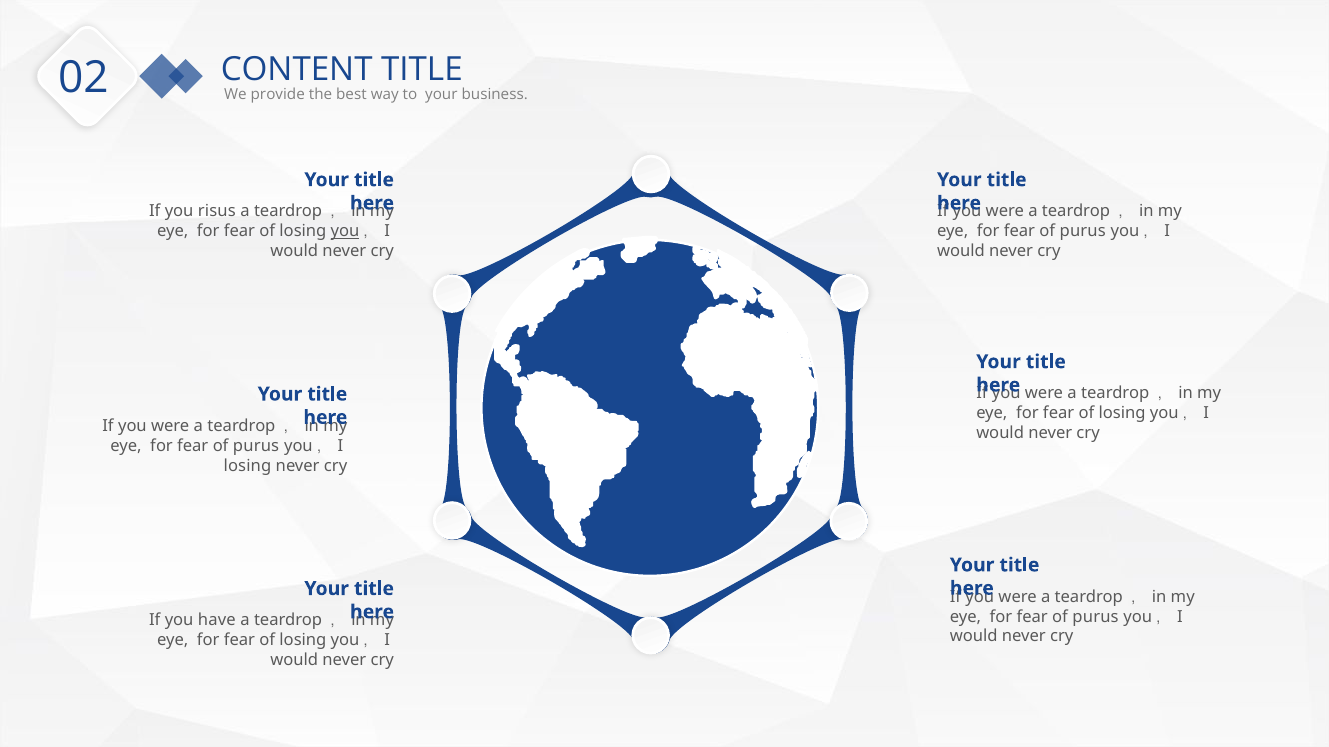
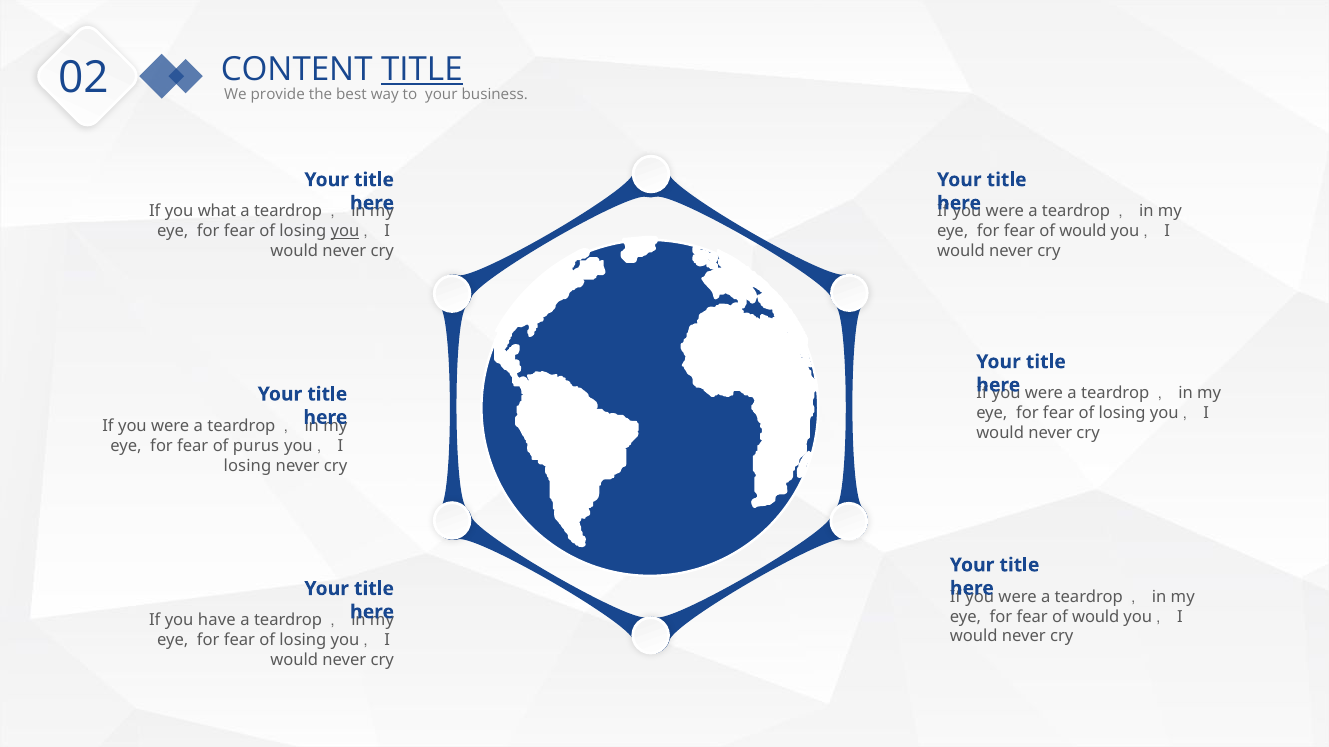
TITLE at (422, 70) underline: none -> present
risus: risus -> what
purus at (1083, 232): purus -> would
purus at (1096, 617): purus -> would
